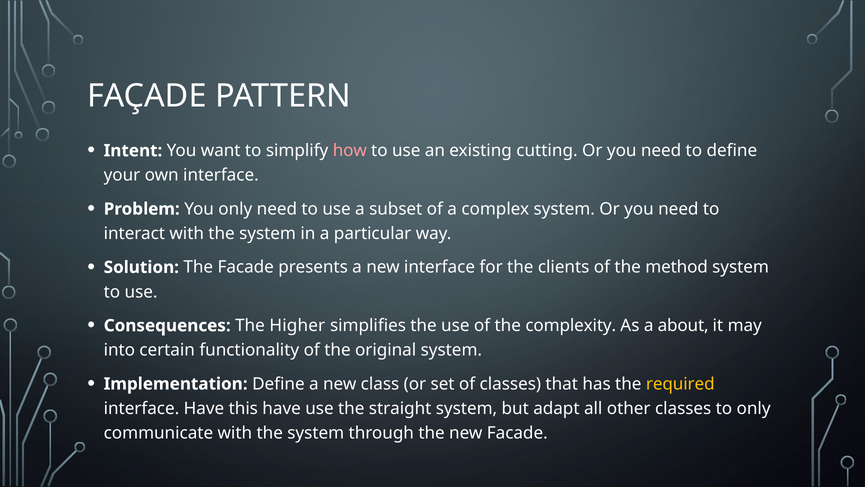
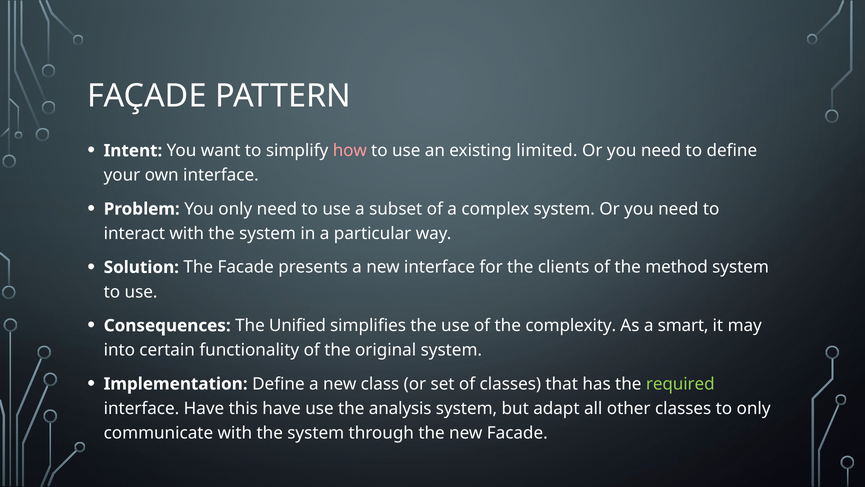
cutting: cutting -> limited
Higher: Higher -> Unified
about: about -> smart
required colour: yellow -> light green
straight: straight -> analysis
